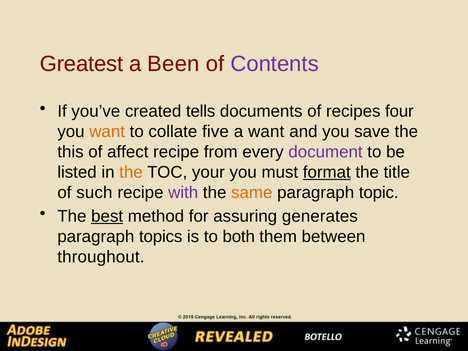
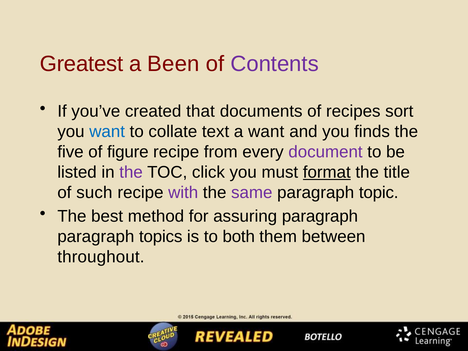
tells: tells -> that
four: four -> sort
want at (107, 132) colour: orange -> blue
five: five -> text
save: save -> finds
this: this -> five
affect: affect -> figure
the at (131, 172) colour: orange -> purple
your: your -> click
same colour: orange -> purple
best underline: present -> none
assuring generates: generates -> paragraph
